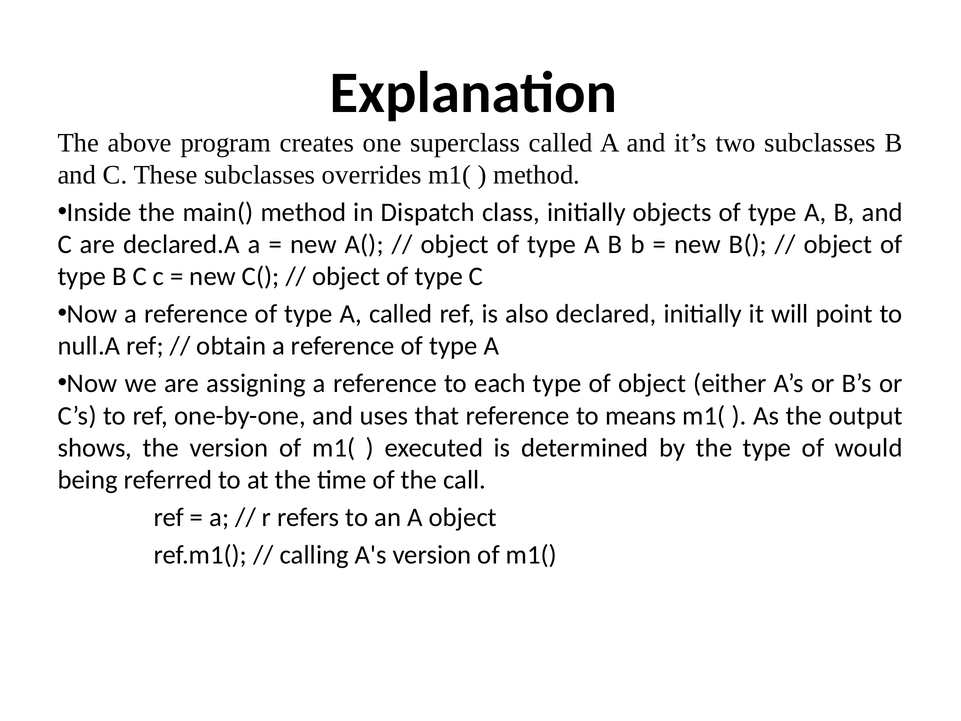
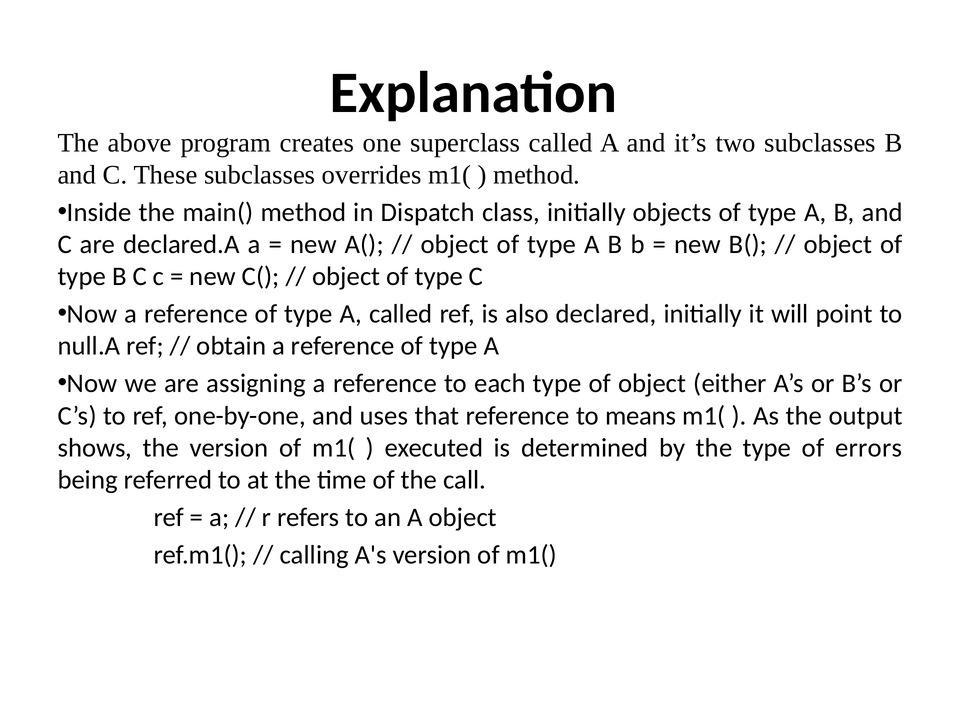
would: would -> errors
